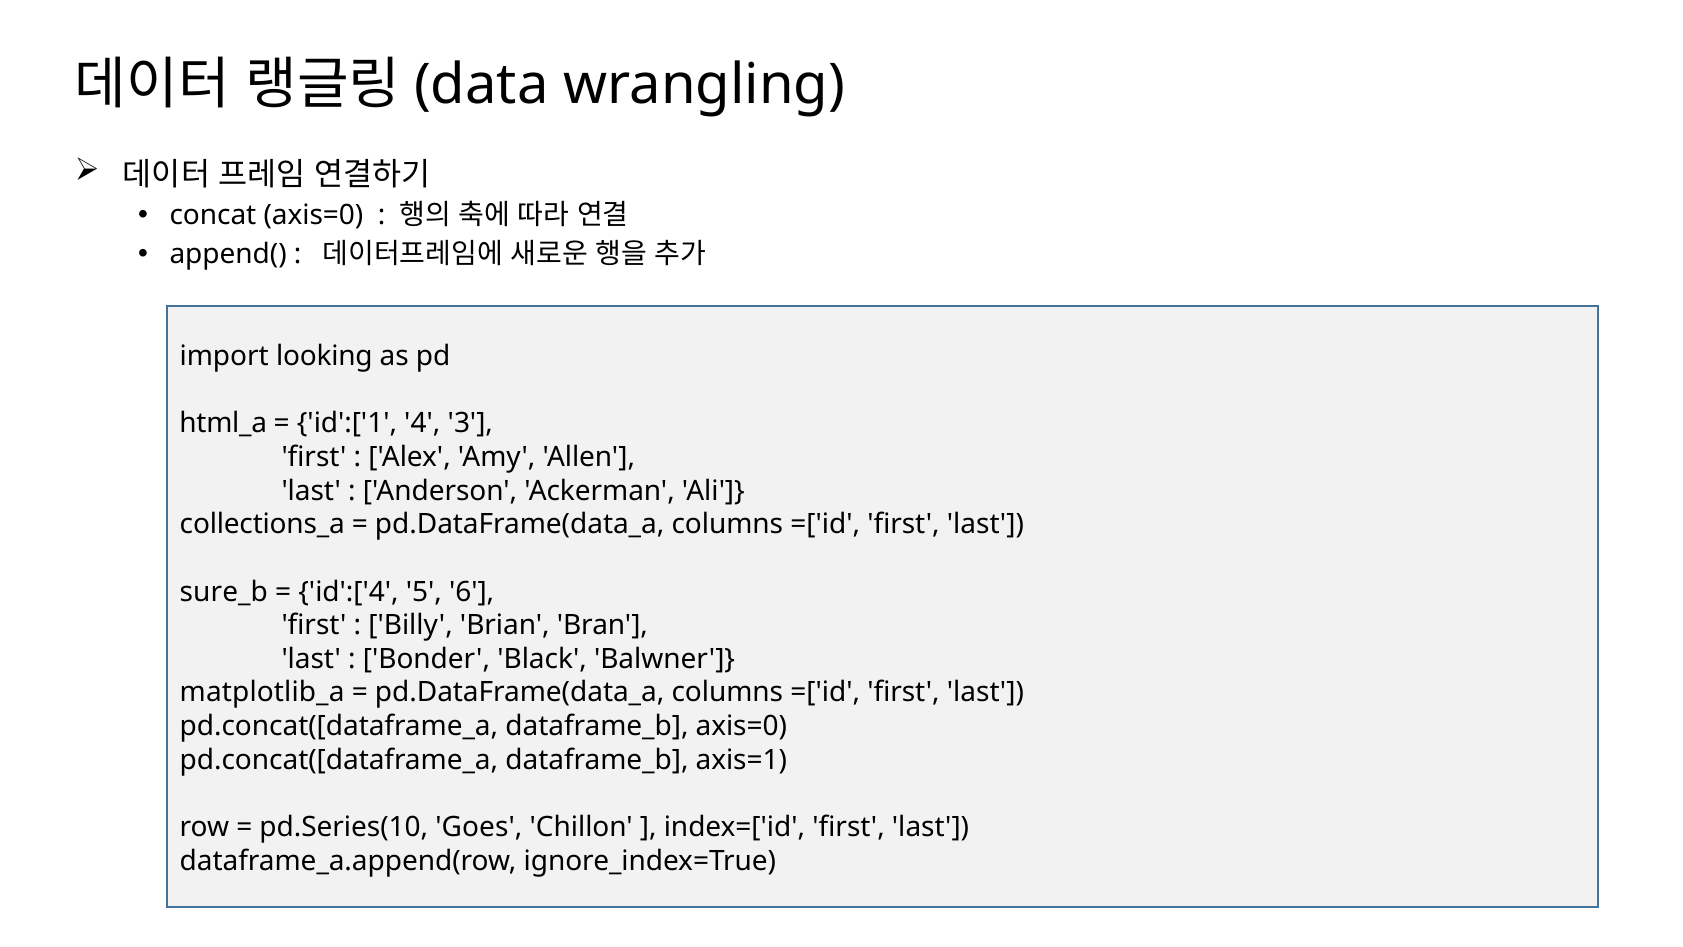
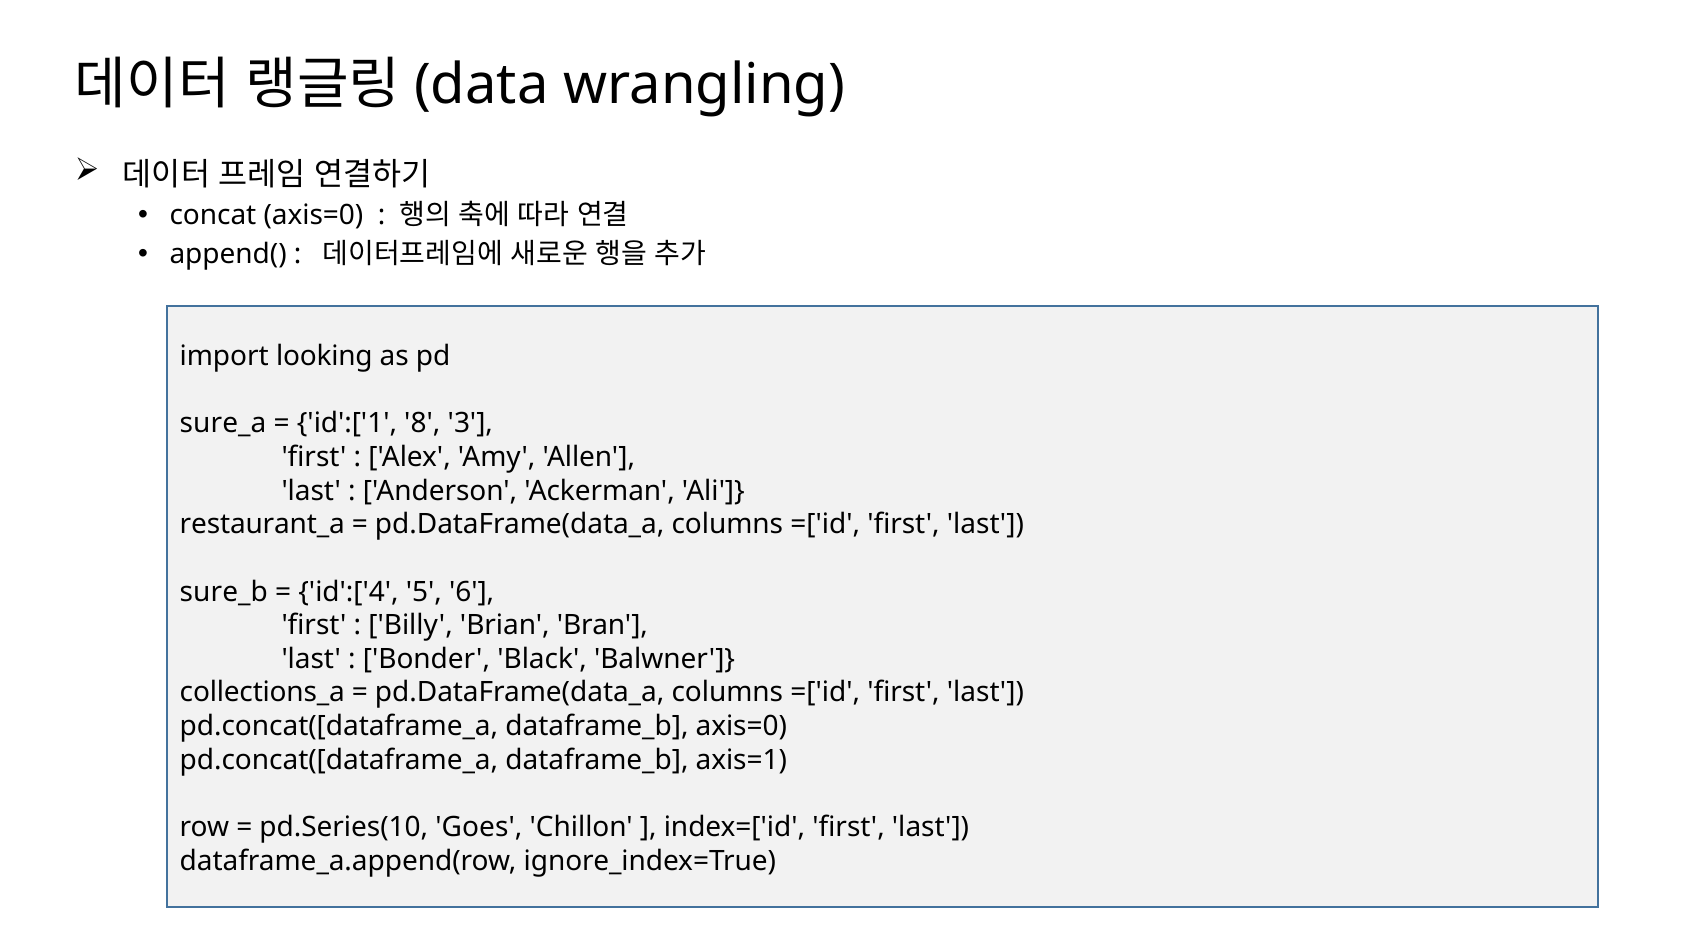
html_a: html_a -> sure_a
4: 4 -> 8
collections_a: collections_a -> restaurant_a
matplotlib_a: matplotlib_a -> collections_a
